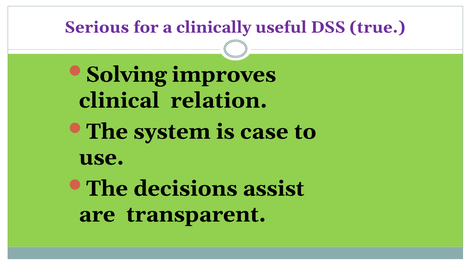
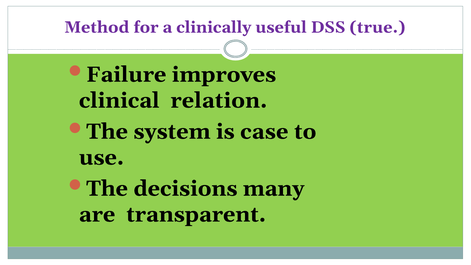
Serious: Serious -> Method
Solving: Solving -> Failure
assist: assist -> many
